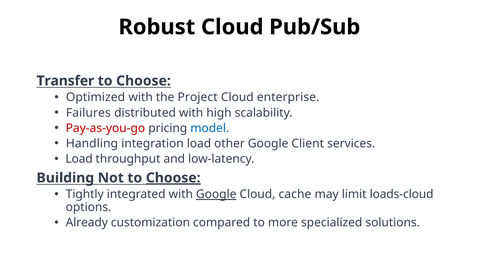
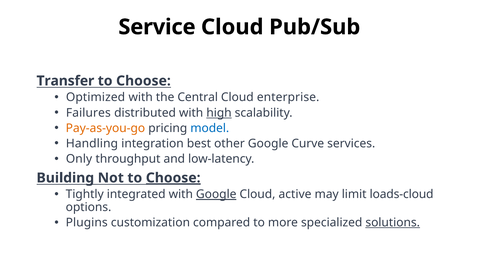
Robust: Robust -> Service
Project: Project -> Central
high underline: none -> present
Pay-as-you-go colour: red -> orange
integration load: load -> best
Client: Client -> Curve
Load at (79, 159): Load -> Only
cache: cache -> active
Already: Already -> Plugins
solutions underline: none -> present
